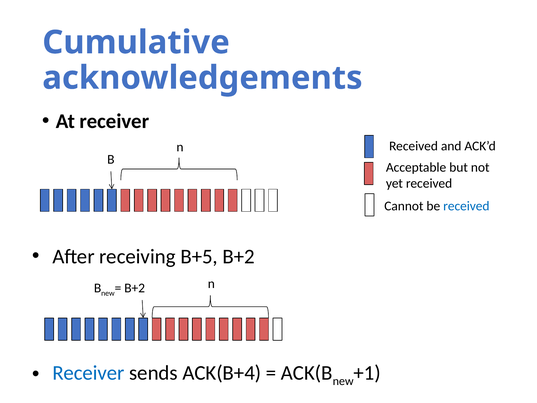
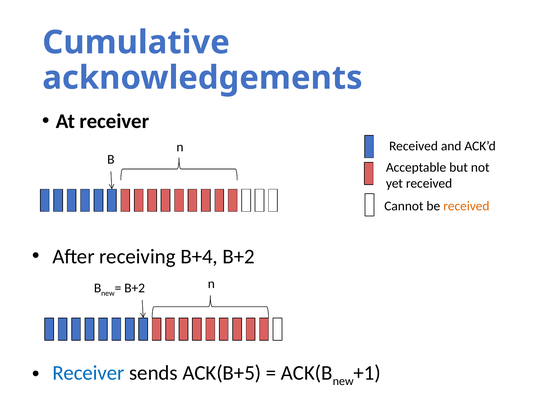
received at (466, 206) colour: blue -> orange
B+5: B+5 -> B+4
ACK(B+4: ACK(B+4 -> ACK(B+5
